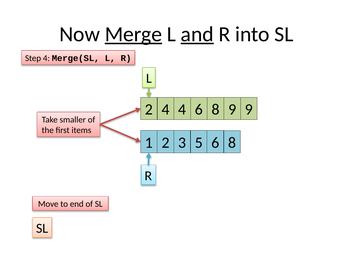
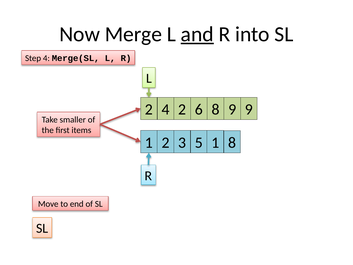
Merge underline: present -> none
4 4: 4 -> 2
5 6: 6 -> 1
